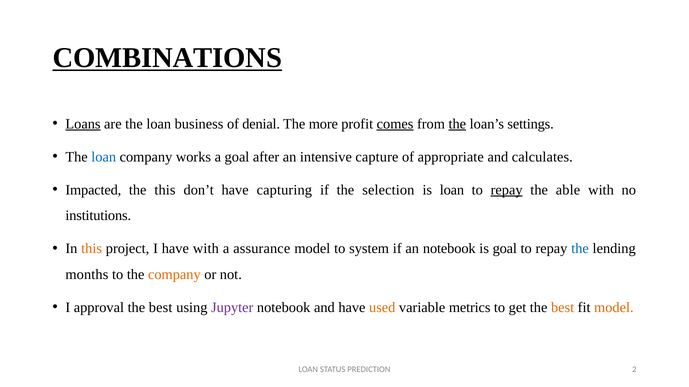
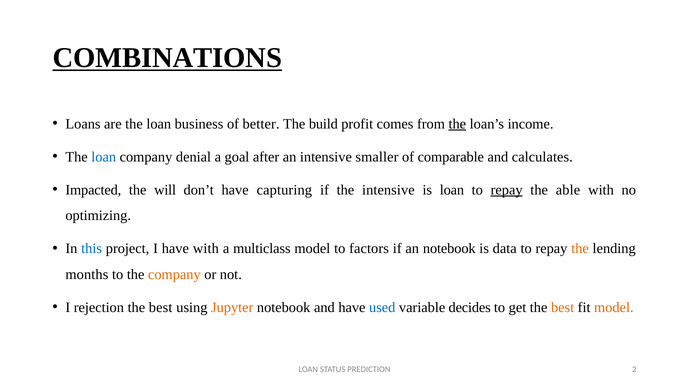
Loans underline: present -> none
denial: denial -> better
more: more -> build
comes underline: present -> none
settings: settings -> income
works: works -> denial
capture: capture -> smaller
appropriate: appropriate -> comparable
the this: this -> will
the selection: selection -> intensive
institutions: institutions -> optimizing
this at (92, 249) colour: orange -> blue
assurance: assurance -> multiclass
system: system -> factors
is goal: goal -> data
the at (580, 249) colour: blue -> orange
approval: approval -> rejection
Jupyter colour: purple -> orange
used colour: orange -> blue
metrics: metrics -> decides
